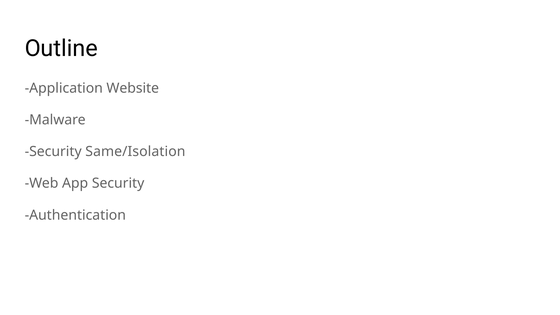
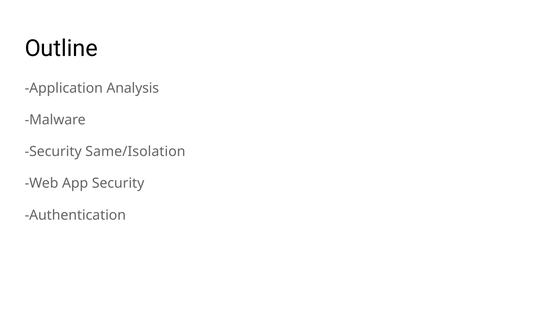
Website: Website -> Analysis
